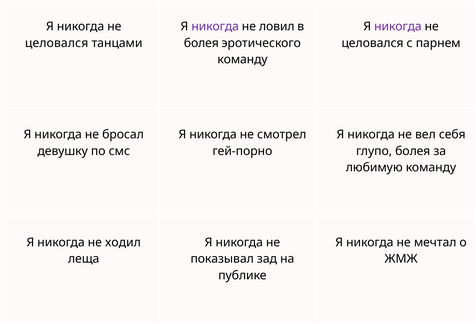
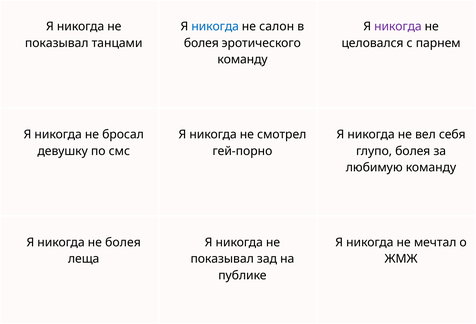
никогда at (215, 27) colour: purple -> blue
ловил: ловил -> салон
целовался at (57, 43): целовался -> показывал
не ходил: ходил -> болея
